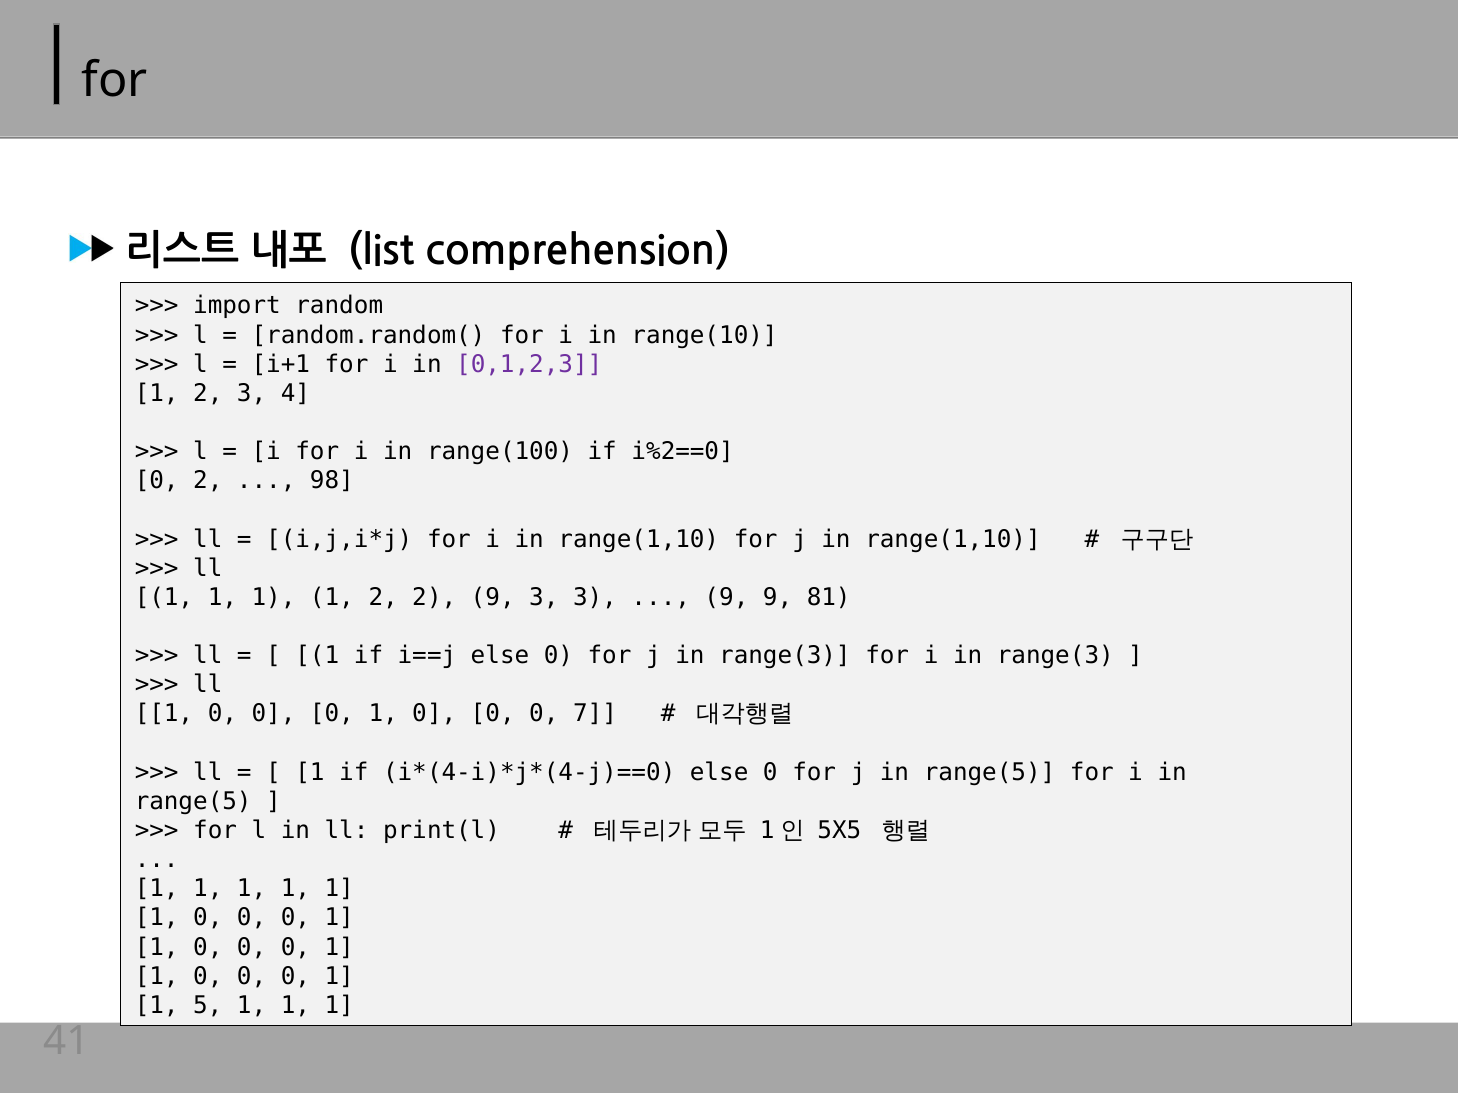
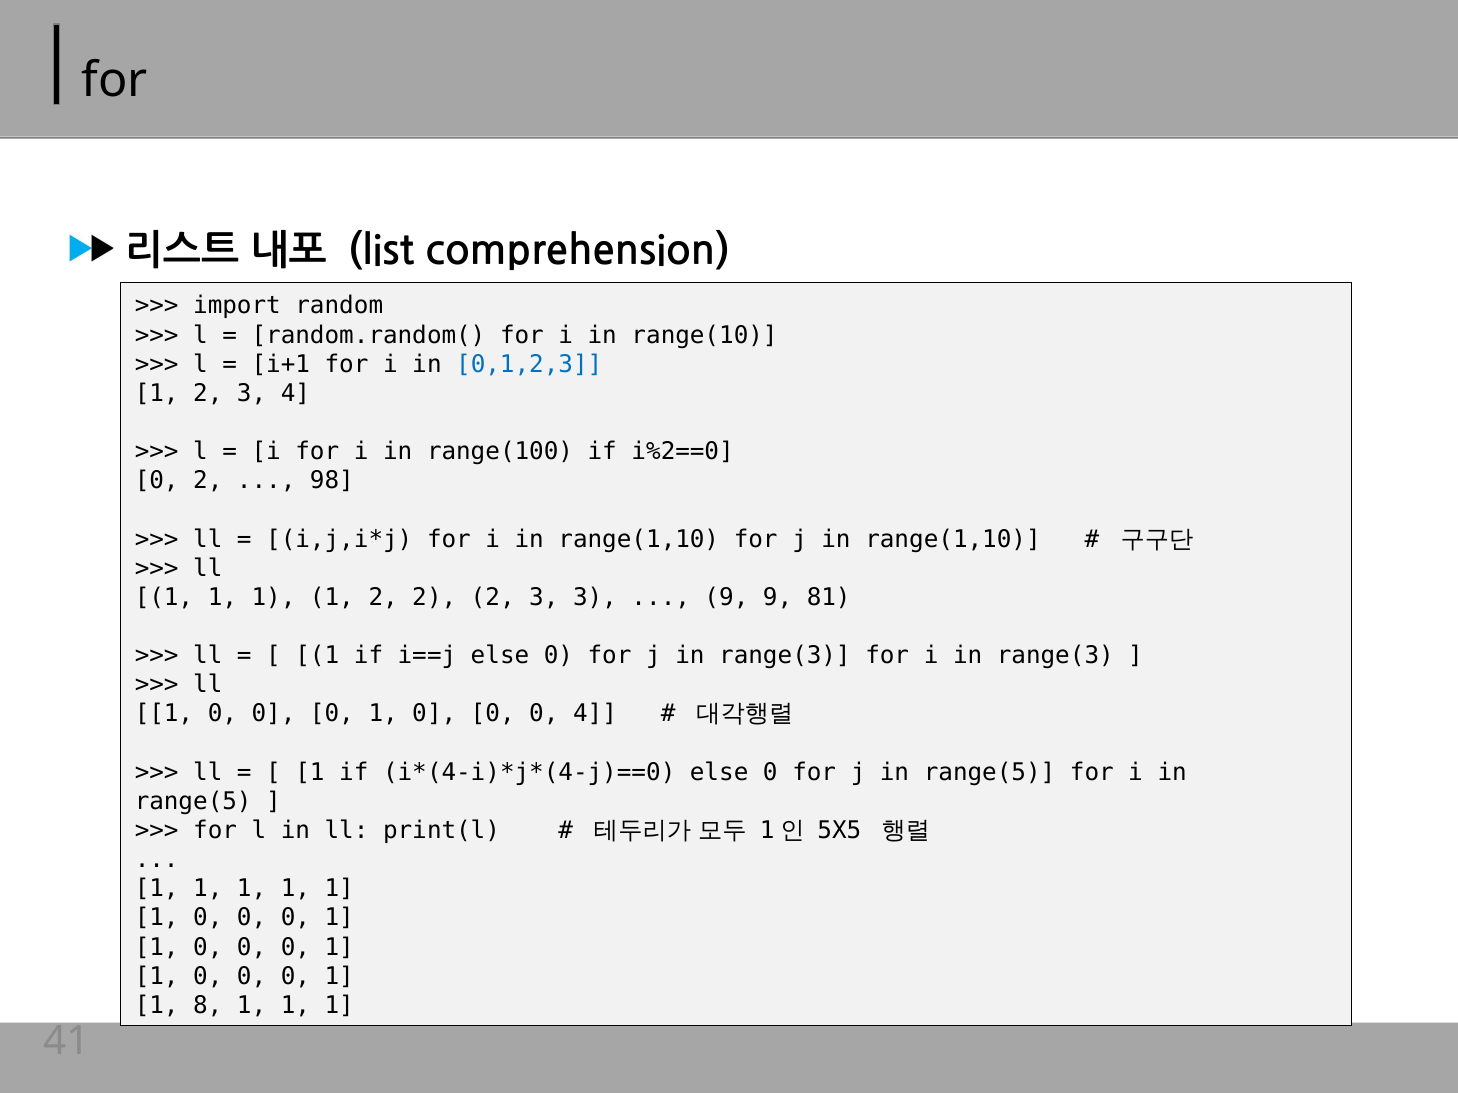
0,1,2,3 colour: purple -> blue
2 2 9: 9 -> 2
0 7: 7 -> 4
5: 5 -> 8
